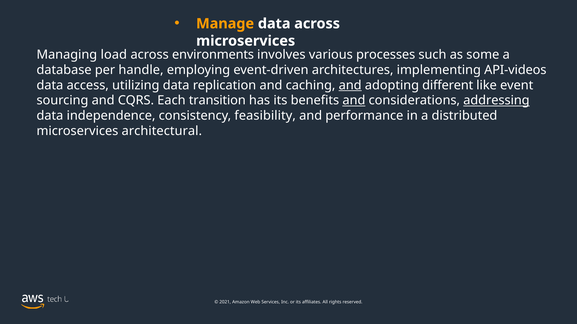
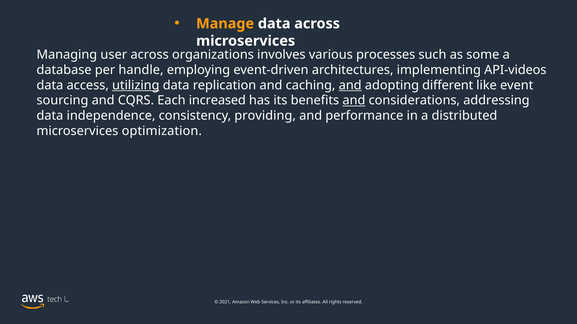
load: load -> user
environments: environments -> organizations
utilizing underline: none -> present
transition: transition -> increased
addressing underline: present -> none
feasibility: feasibility -> providing
architectural: architectural -> optimization
